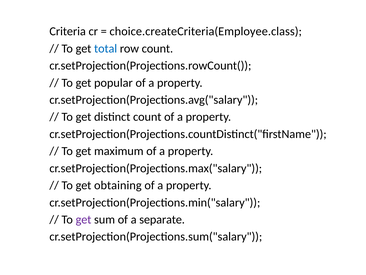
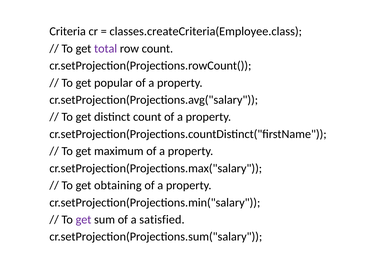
choice.createCriteria(Employee.class: choice.createCriteria(Employee.class -> classes.createCriteria(Employee.class
total colour: blue -> purple
separate: separate -> satisfied
